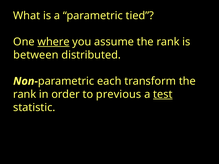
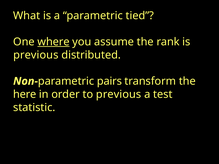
between at (36, 55): between -> previous
each: each -> pairs
rank at (25, 94): rank -> here
test underline: present -> none
